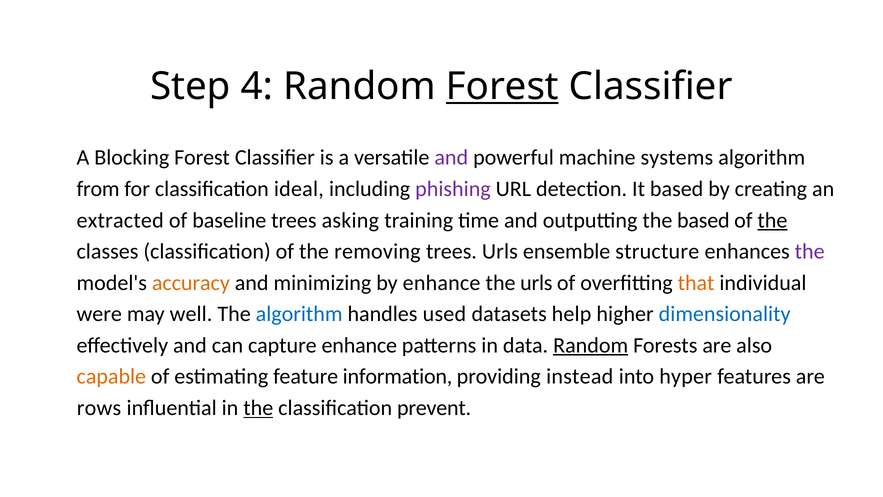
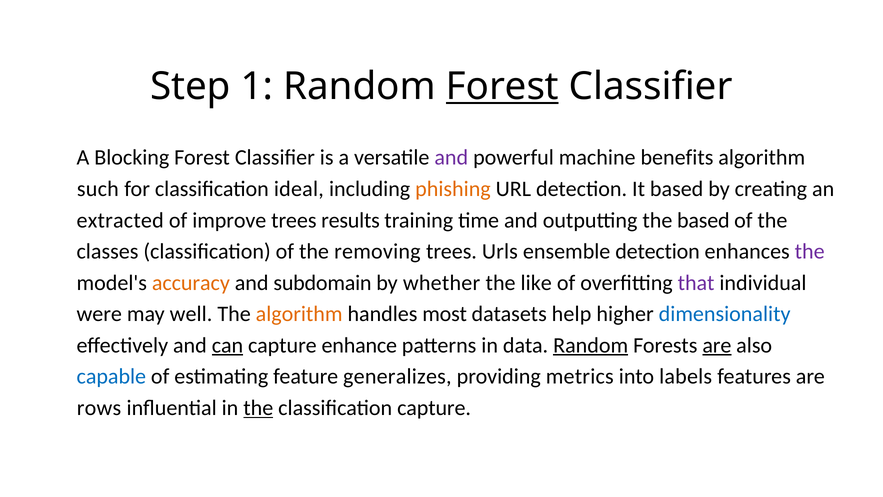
4: 4 -> 1
systems: systems -> benefits
from: from -> such
phishing colour: purple -> orange
baseline: baseline -> improve
asking: asking -> results
the at (772, 220) underline: present -> none
ensemble structure: structure -> detection
minimizing: minimizing -> subdomain
by enhance: enhance -> whether
the urls: urls -> like
that colour: orange -> purple
algorithm at (299, 314) colour: blue -> orange
used: used -> most
can underline: none -> present
are at (717, 345) underline: none -> present
capable colour: orange -> blue
information: information -> generalizes
instead: instead -> metrics
hyper: hyper -> labels
classification prevent: prevent -> capture
